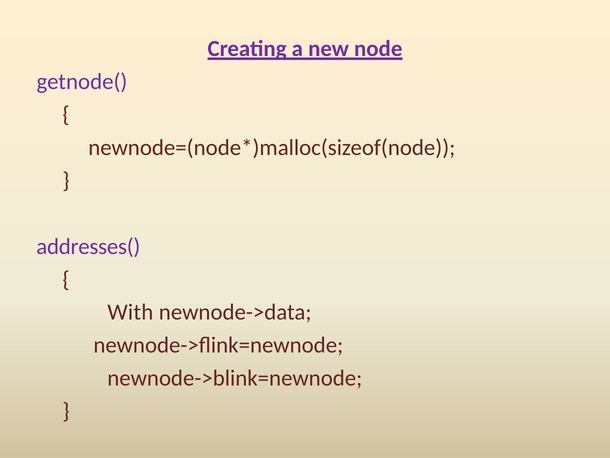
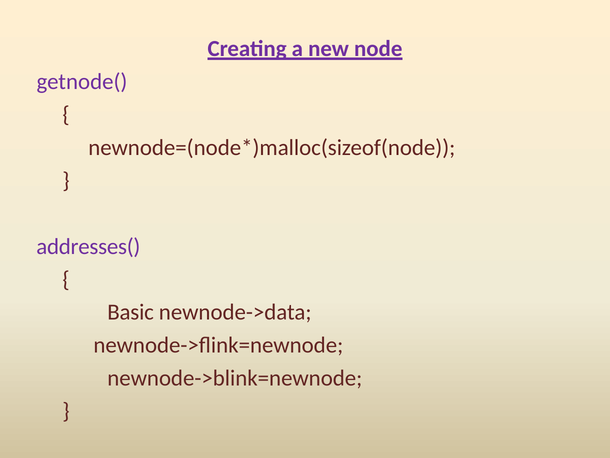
With: With -> Basic
